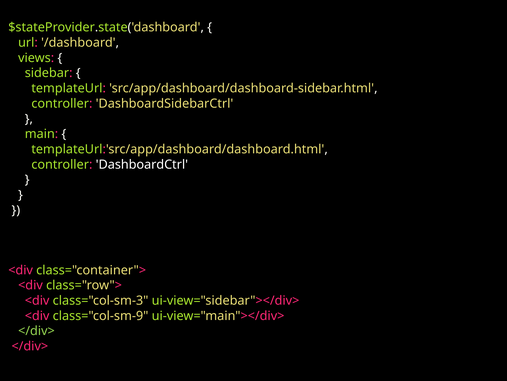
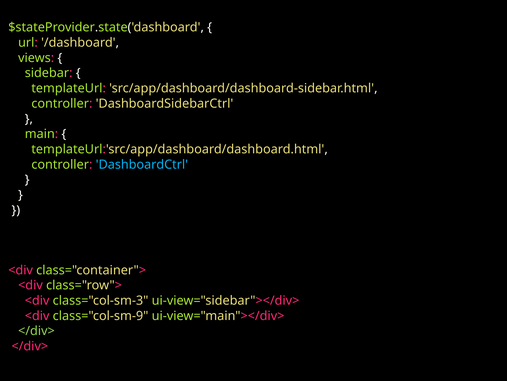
DashboardCtrl colour: white -> light blue
